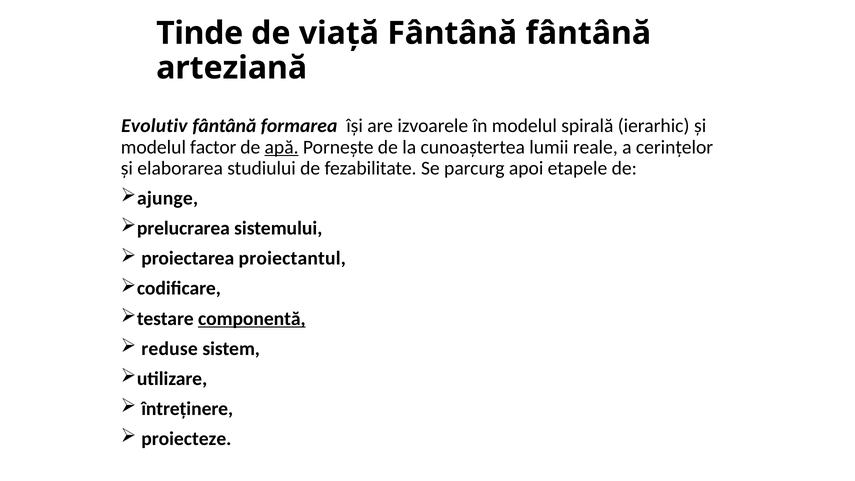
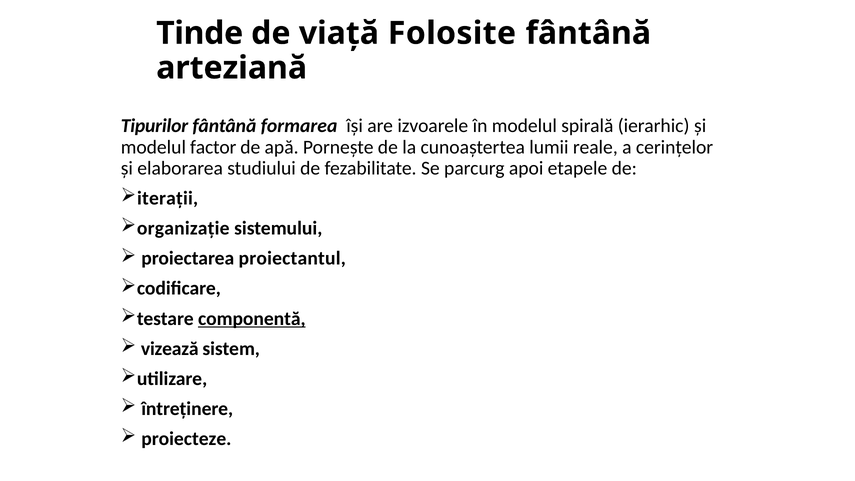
viață Fântână: Fântână -> Folosite
Evolutiv: Evolutiv -> Tipurilor
apă underline: present -> none
ajunge: ajunge -> iterații
prelucrarea: prelucrarea -> organizație
reduse: reduse -> vizează
